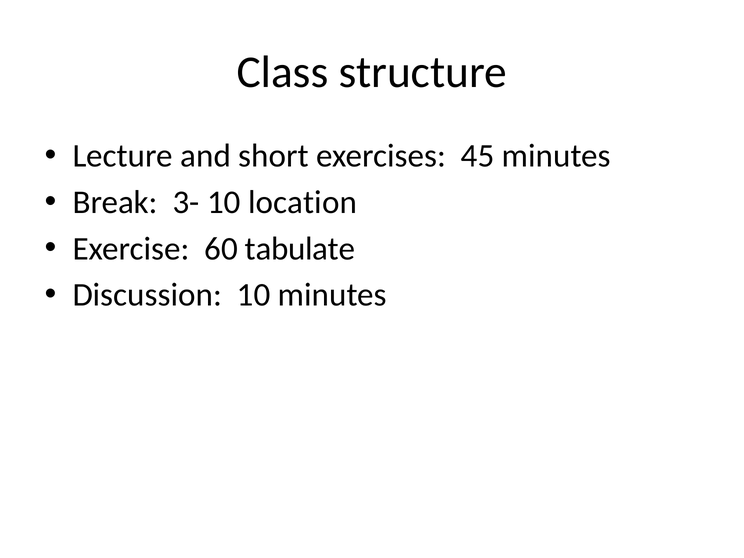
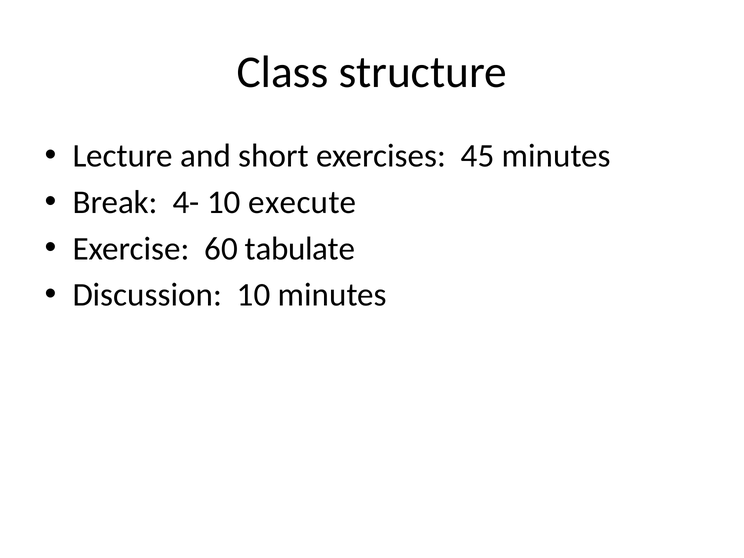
3-: 3- -> 4-
location: location -> execute
